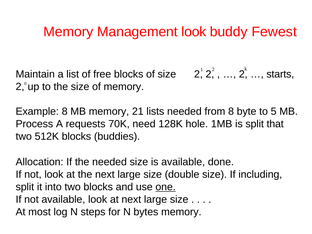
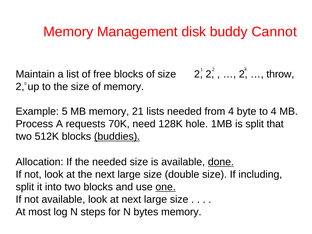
Management look: look -> disk
Fewest: Fewest -> Cannot
starts: starts -> throw
Example 8: 8 -> 5
from 8: 8 -> 4
to 5: 5 -> 4
buddies underline: none -> present
done underline: none -> present
